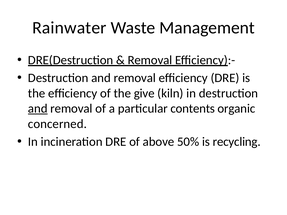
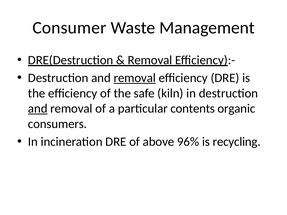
Rainwater: Rainwater -> Consumer
removal at (135, 78) underline: none -> present
give: give -> safe
concerned: concerned -> consumers
50%: 50% -> 96%
